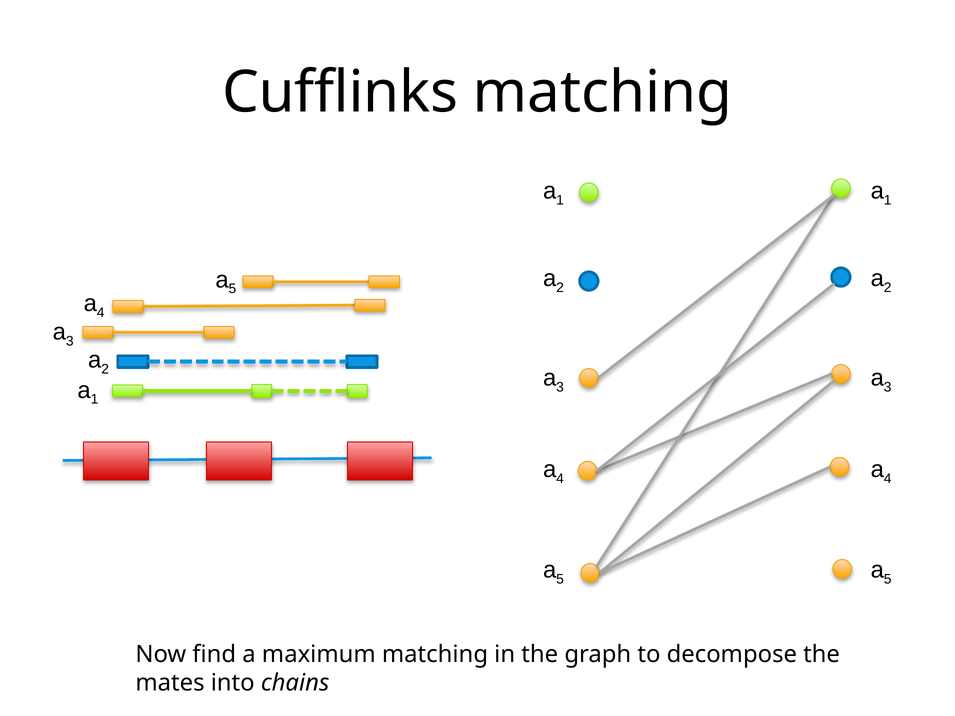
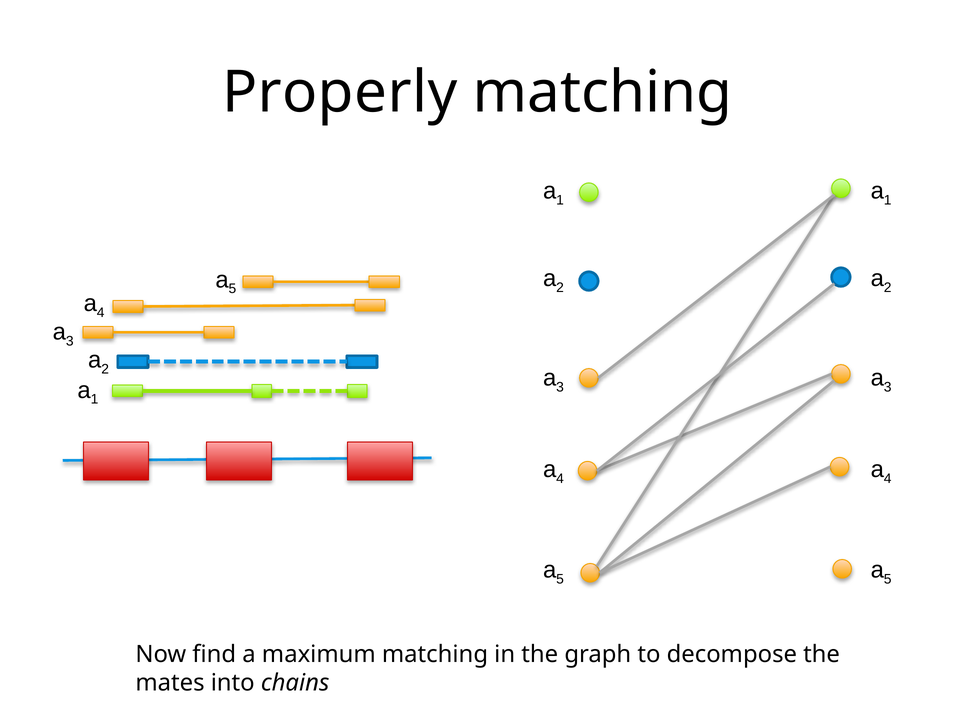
Cufflinks: Cufflinks -> Properly
